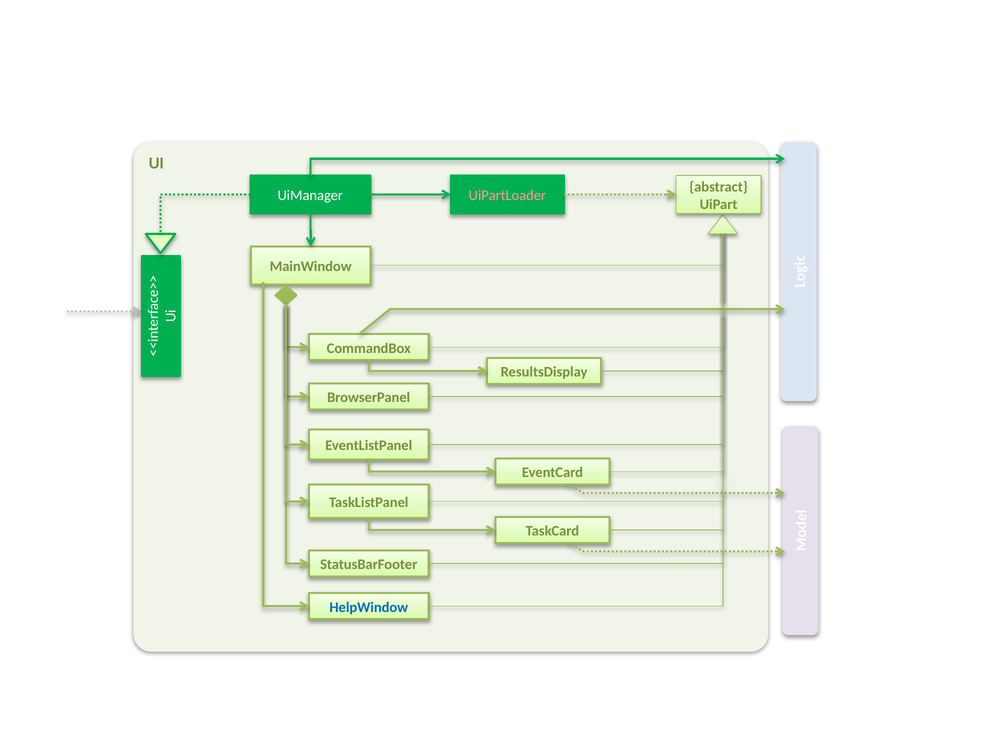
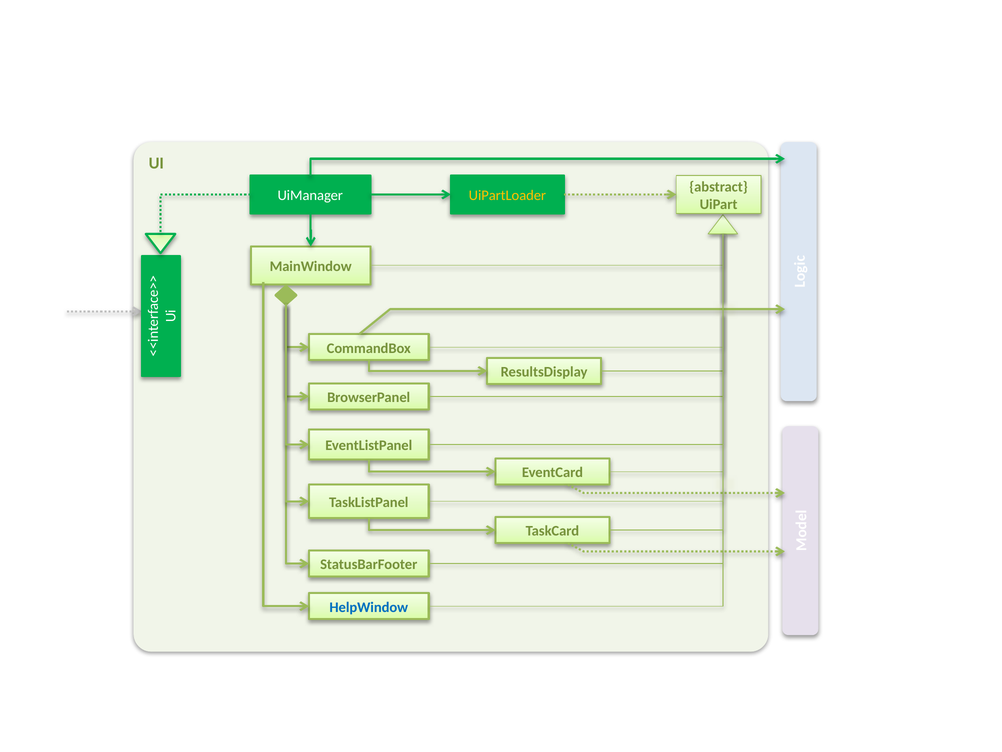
UiPartLoader colour: pink -> yellow
